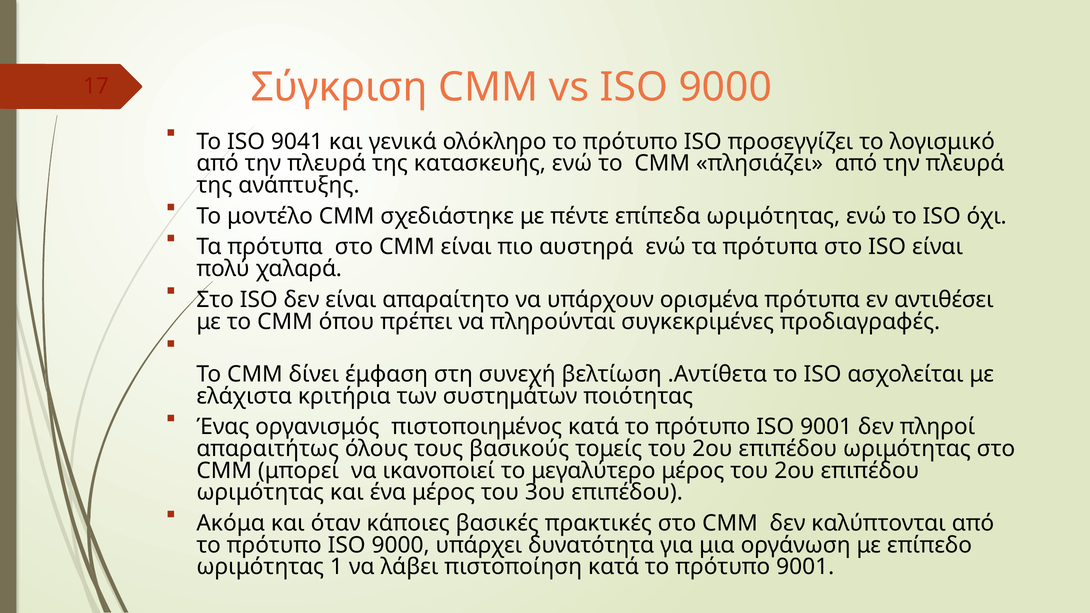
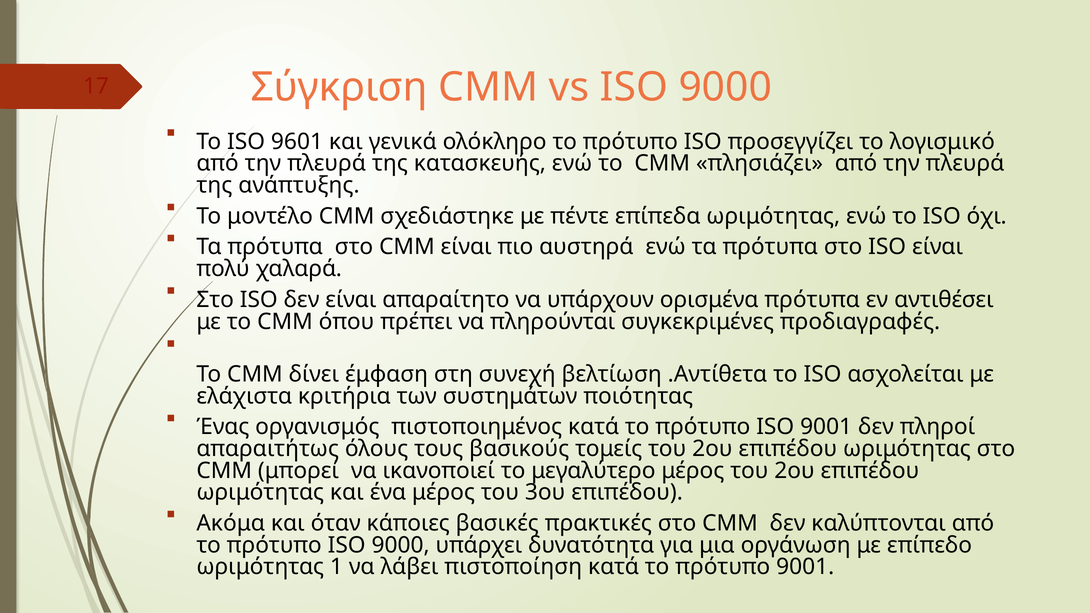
9041: 9041 -> 9601
